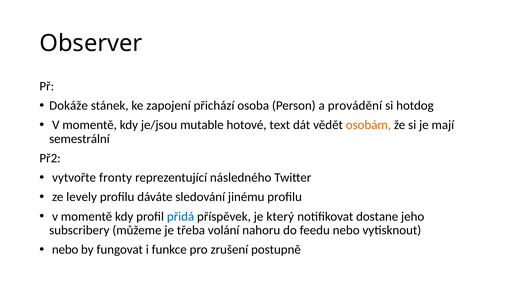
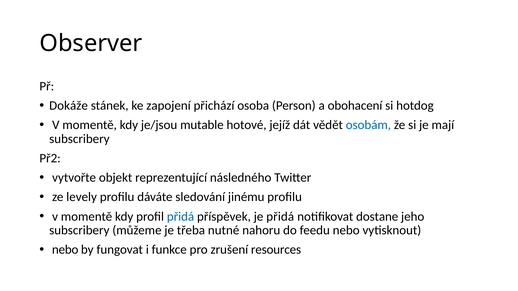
provádění: provádění -> obohacení
text: text -> jejíž
osobám colour: orange -> blue
semestrální at (79, 139): semestrální -> subscribery
fronty: fronty -> objekt
je který: který -> přidá
volání: volání -> nutné
postupně: postupně -> resources
